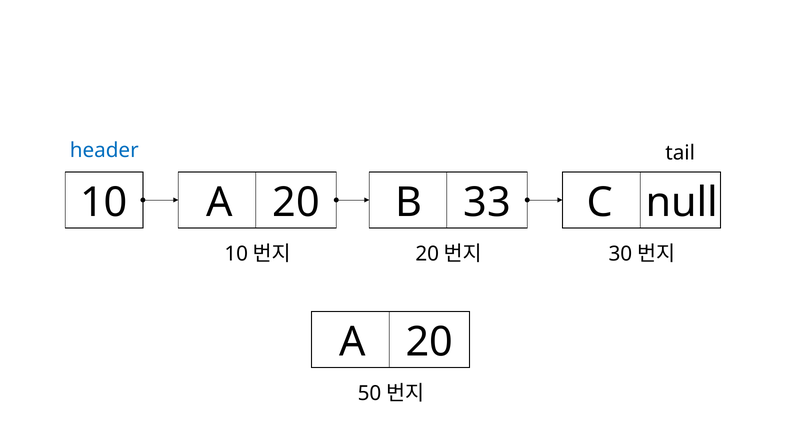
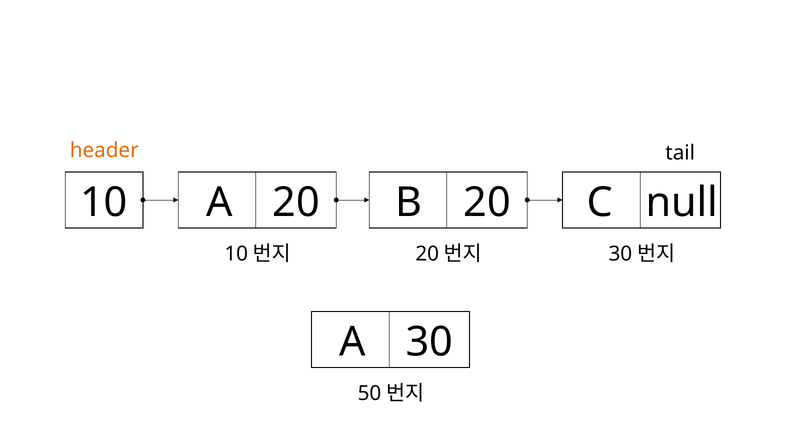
header colour: blue -> orange
B 33: 33 -> 20
20 at (429, 342): 20 -> 30
